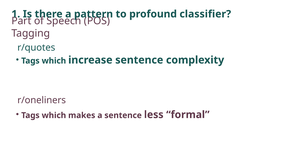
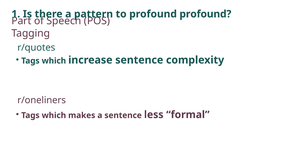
profound classifier: classifier -> profound
